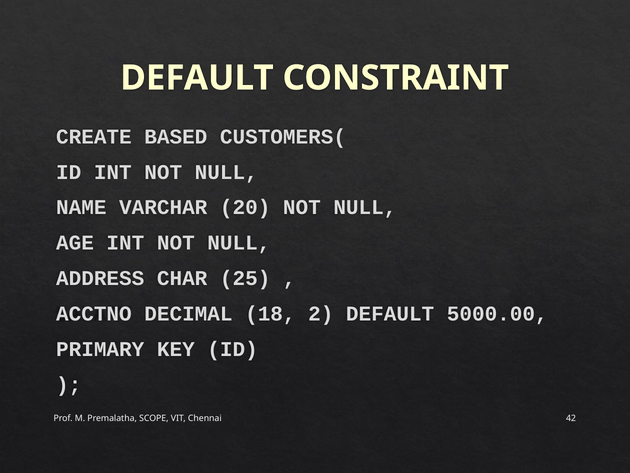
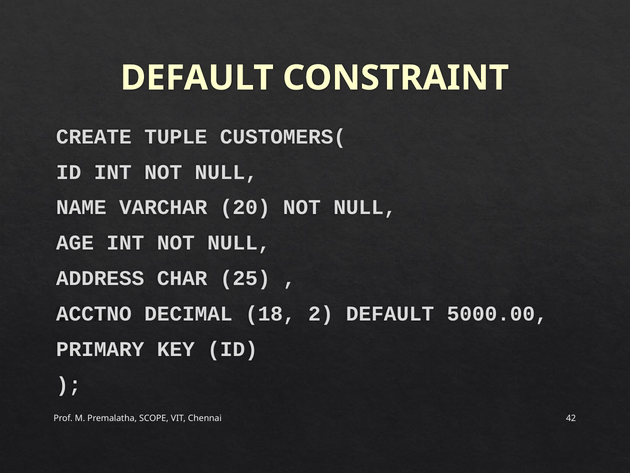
BASED: BASED -> TUPLE
